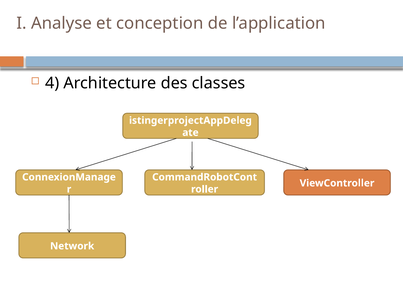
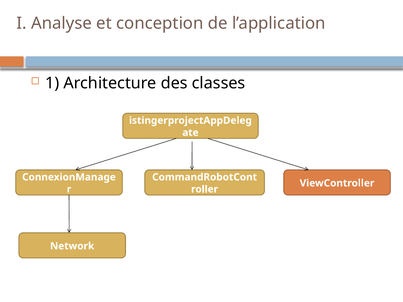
4: 4 -> 1
